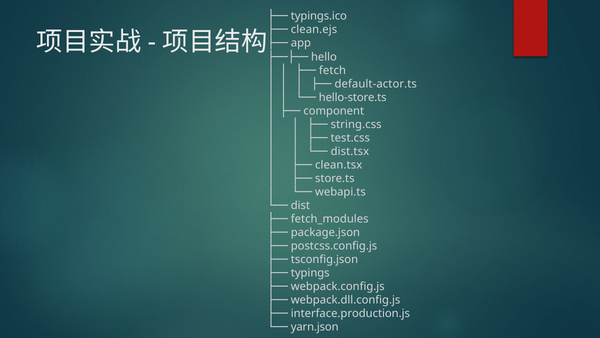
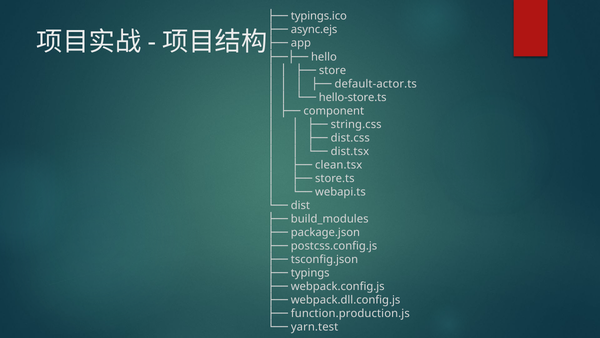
clean.ejs: clean.ejs -> async.ejs
fetch: fetch -> store
test.css: test.css -> dist.css
fetch_modules: fetch_modules -> build_modules
interface.production.js: interface.production.js -> function.production.js
yarn.json: yarn.json -> yarn.test
